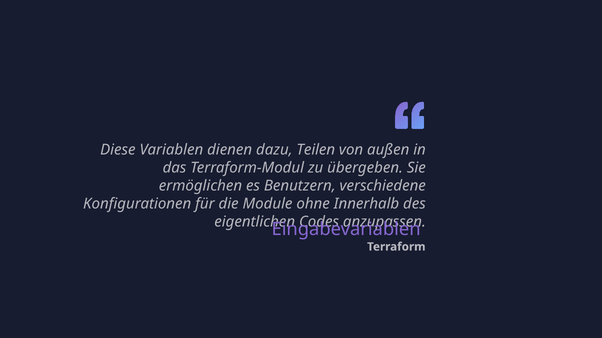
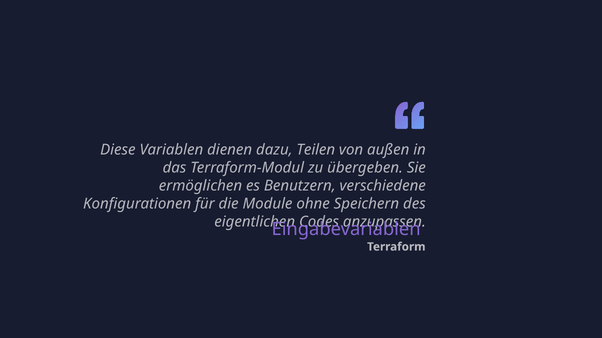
Innerhalb: Innerhalb -> Speichern
